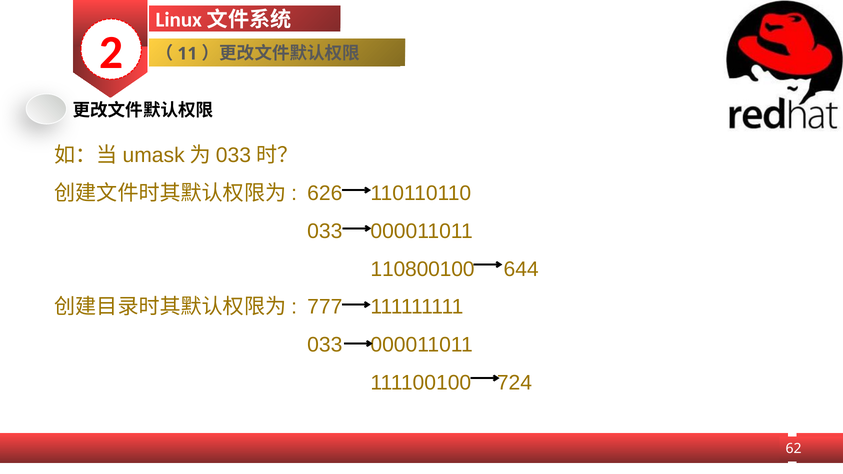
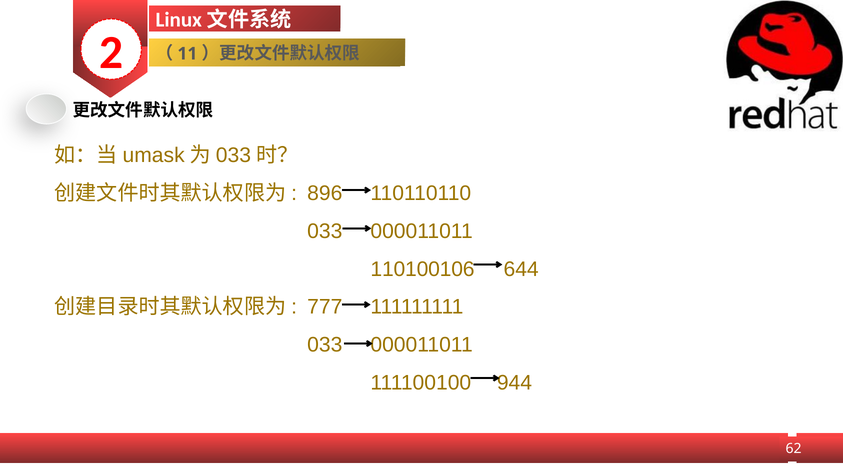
626: 626 -> 896
110800100: 110800100 -> 110100106
724: 724 -> 944
